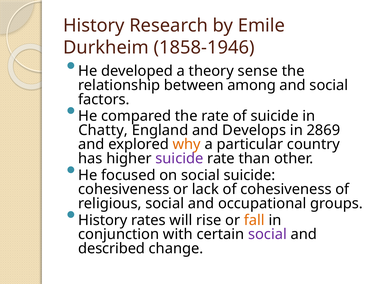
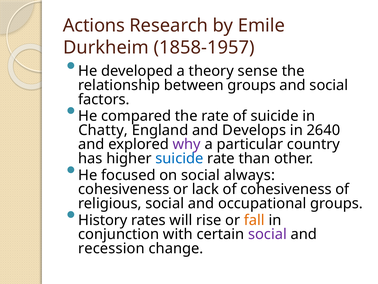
History at (94, 26): History -> Actions
1858-1946: 1858-1946 -> 1858-1957
between among: among -> groups
2869: 2869 -> 2640
why colour: orange -> purple
suicide at (179, 158) colour: purple -> blue
social suicide: suicide -> always
described: described -> recession
